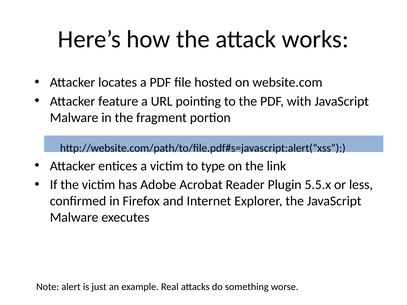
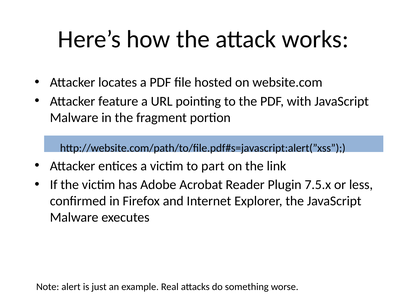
type: type -> part
5.5.x: 5.5.x -> 7.5.x
